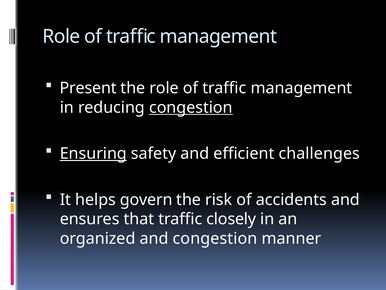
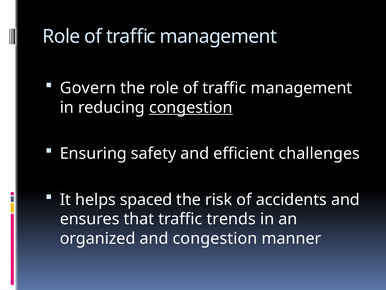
Present: Present -> Govern
Ensuring underline: present -> none
govern: govern -> spaced
closely: closely -> trends
